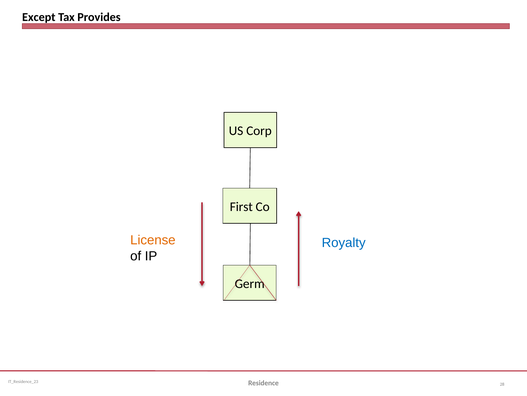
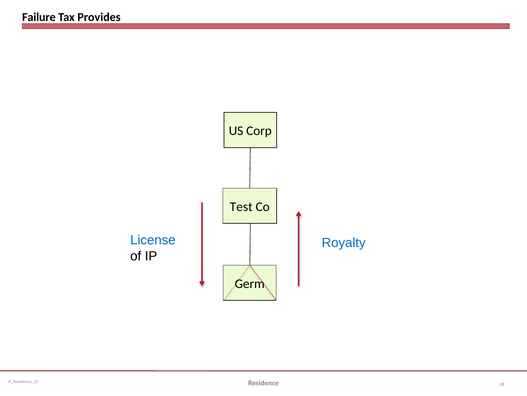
Except: Except -> Failure
First: First -> Test
License colour: orange -> blue
